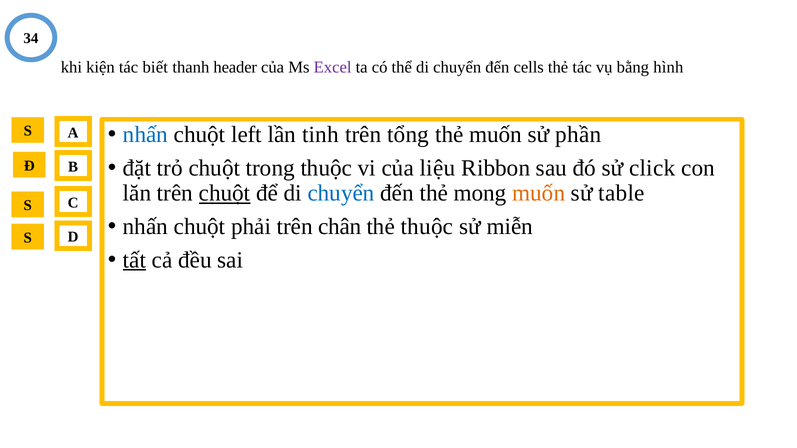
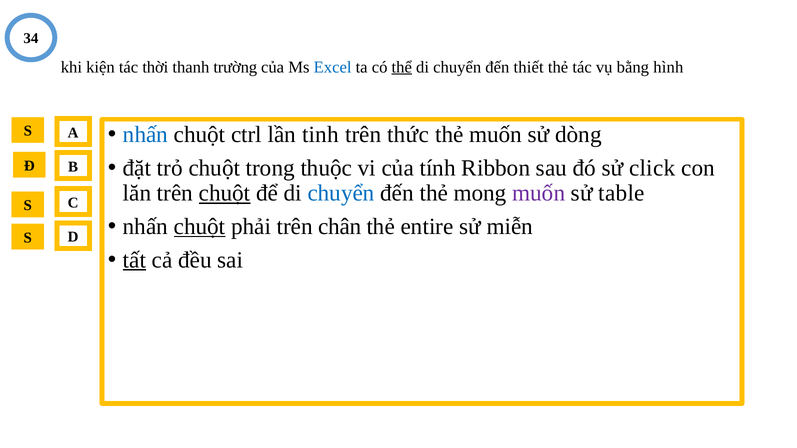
biết: biết -> thời
header: header -> trường
Excel colour: purple -> blue
thể underline: none -> present
cells: cells -> thiết
left: left -> ctrl
tổng: tổng -> thức
phần: phần -> dòng
liệu: liệu -> tính
muốn at (539, 193) colour: orange -> purple
chuột at (200, 227) underline: none -> present
thẻ thuộc: thuộc -> entire
